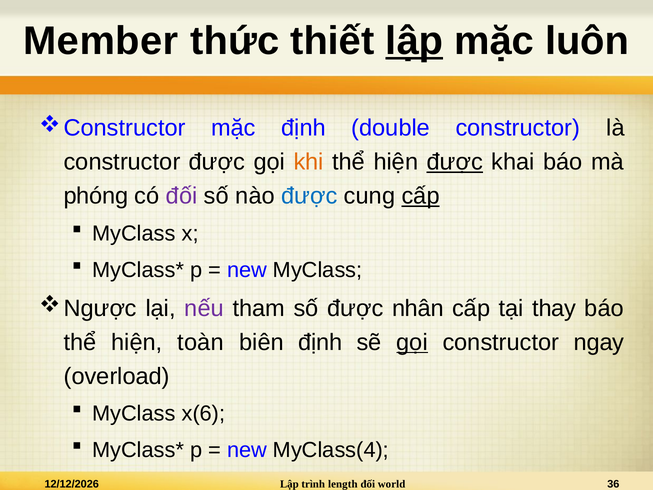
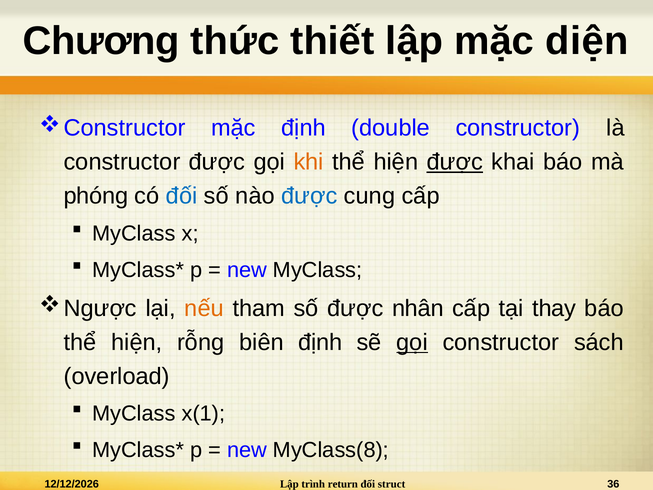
Member: Member -> Chương
lập at (414, 41) underline: present -> none
luôn: luôn -> diện
đối at (182, 196) colour: purple -> blue
cấp at (421, 196) underline: present -> none
nếu colour: purple -> orange
toàn: toàn -> rỗng
ngay: ngay -> sách
x(6: x(6 -> x(1
MyClass(4: MyClass(4 -> MyClass(8
length: length -> return
world: world -> struct
